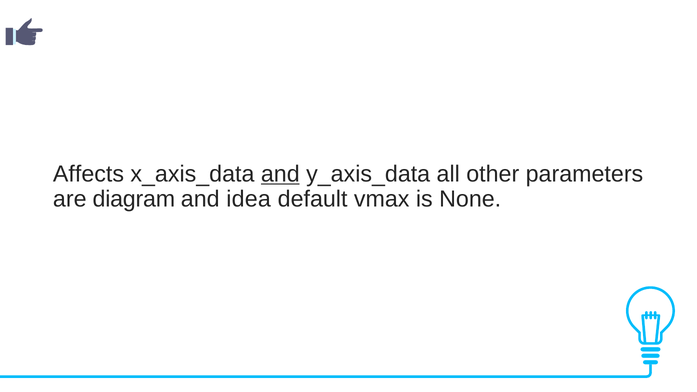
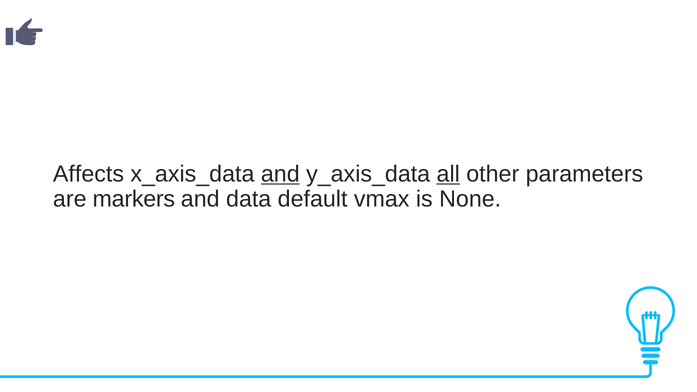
all underline: none -> present
diagram: diagram -> markers
idea: idea -> data
